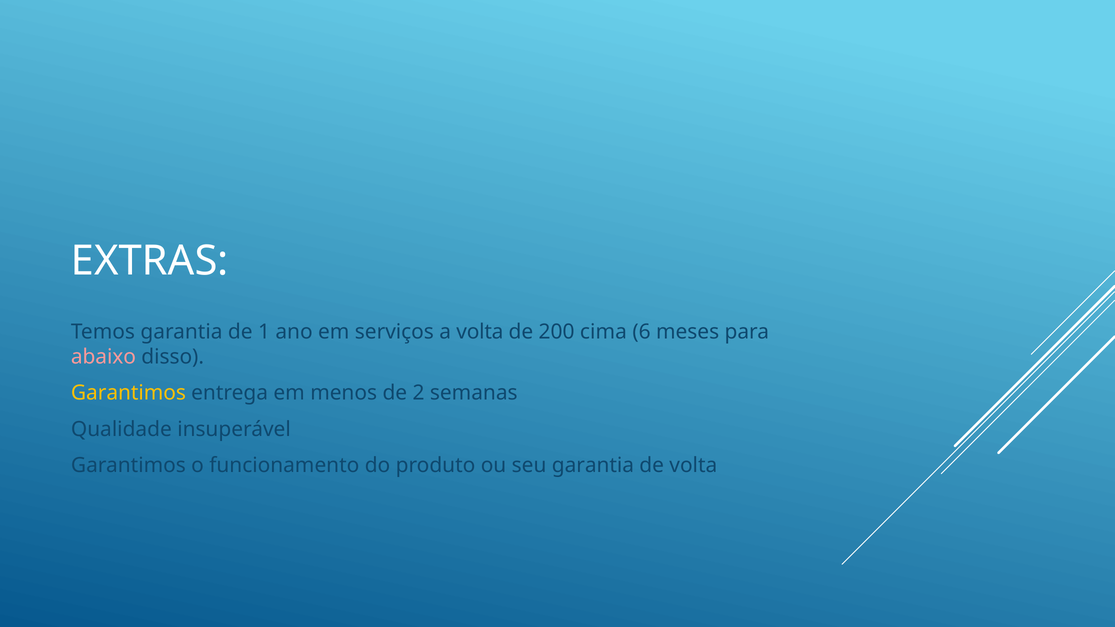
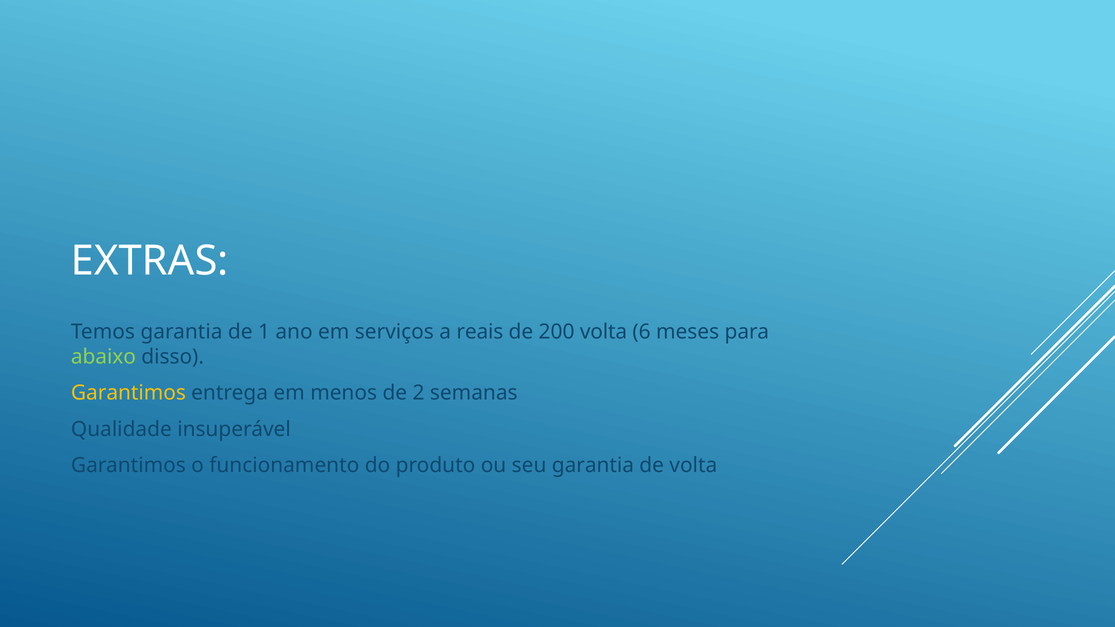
a volta: volta -> reais
200 cima: cima -> volta
abaixo colour: pink -> light green
